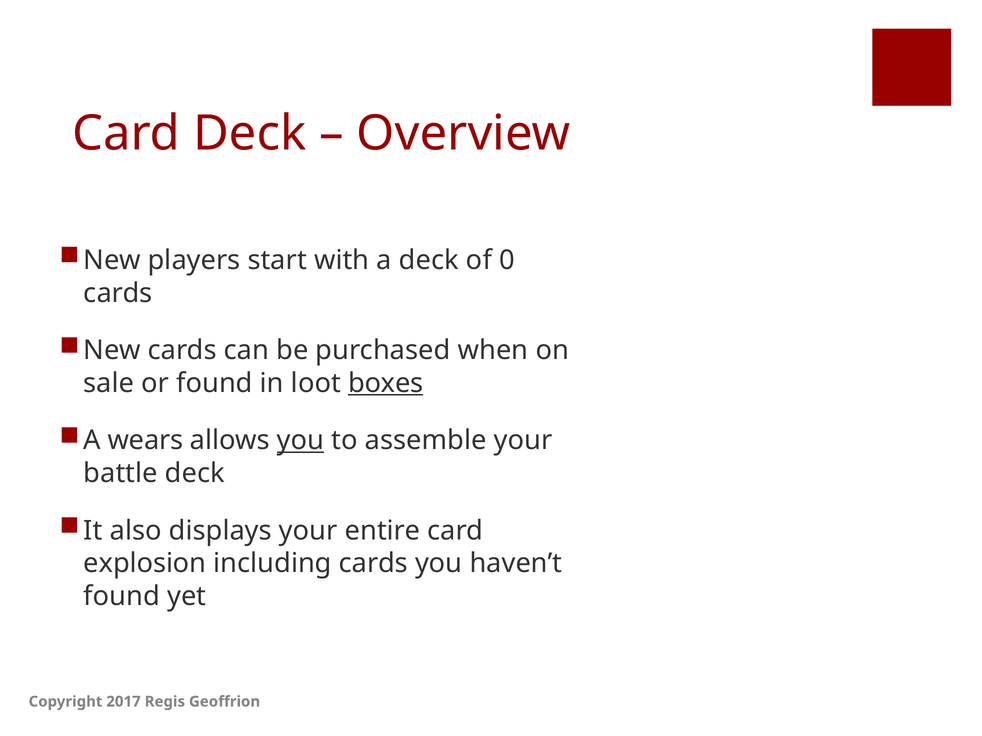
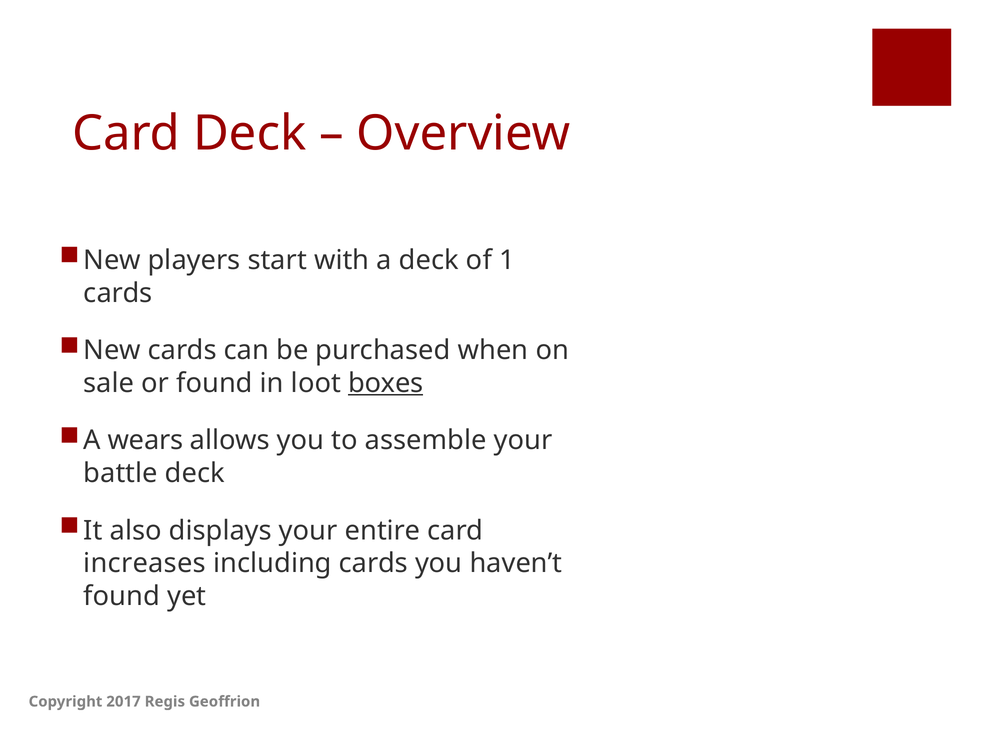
0: 0 -> 1
you at (301, 441) underline: present -> none
explosion: explosion -> increases
